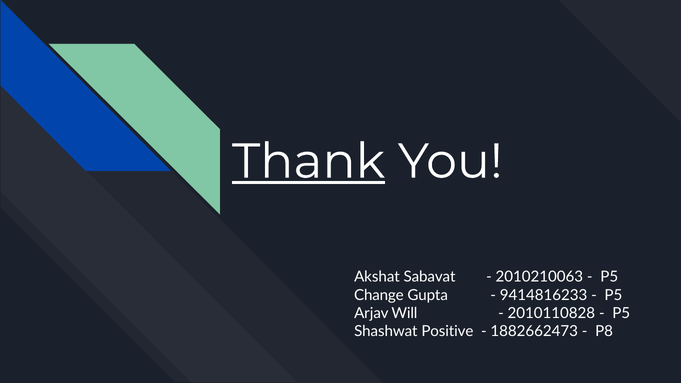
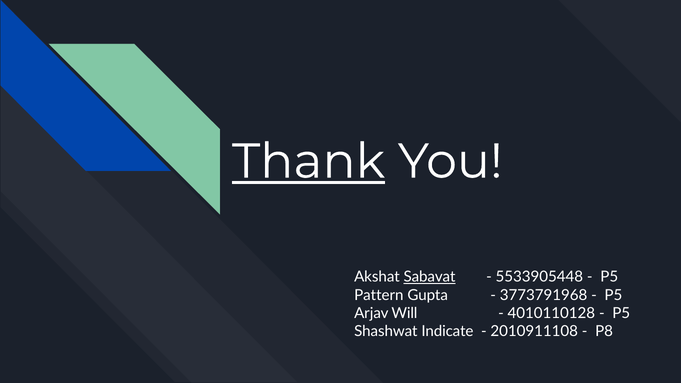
Sabavat underline: none -> present
2010210063: 2010210063 -> 5533905448
Change: Change -> Pattern
9414816233: 9414816233 -> 3773791968
2010110828: 2010110828 -> 4010110128
Positive: Positive -> Indicate
1882662473: 1882662473 -> 2010911108
